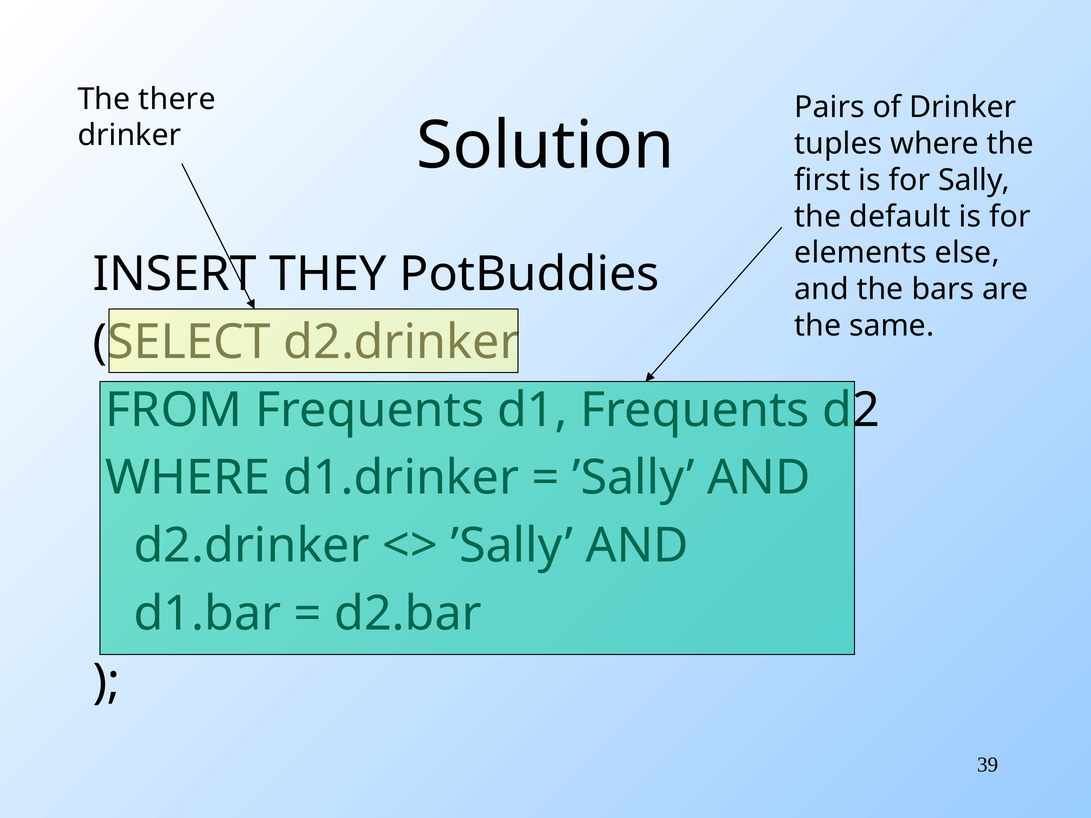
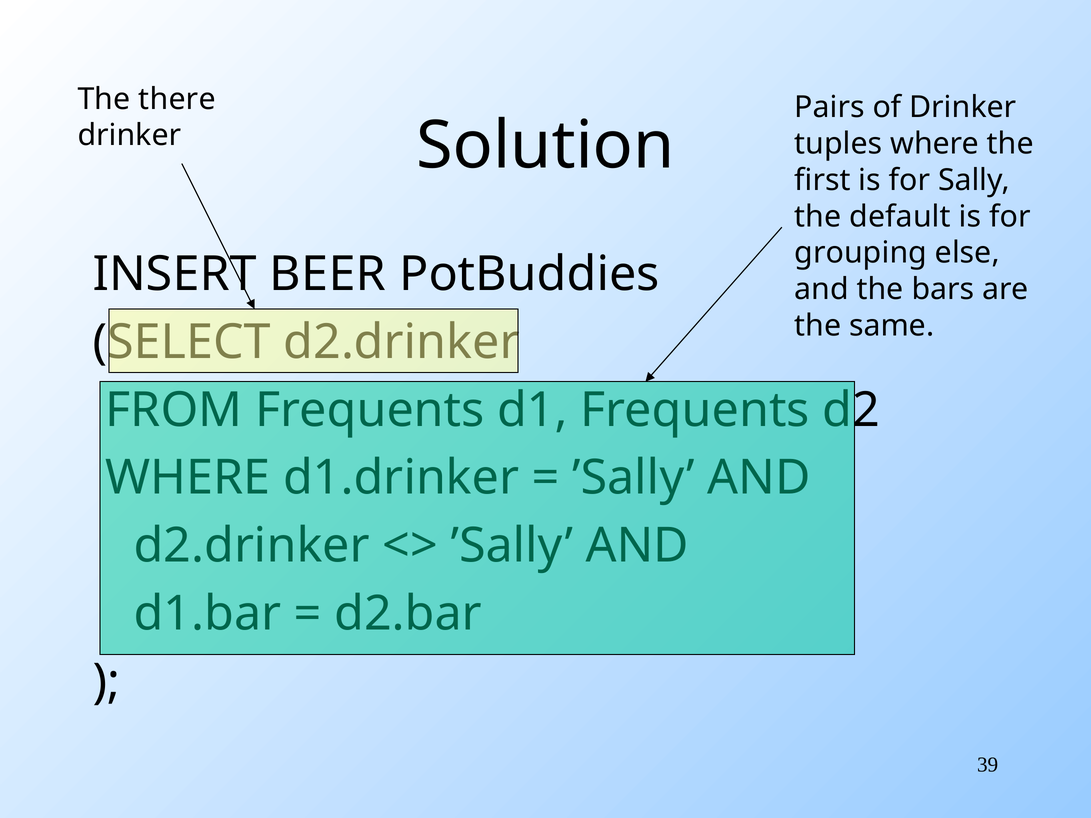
elements: elements -> grouping
THEY: THEY -> BEER
